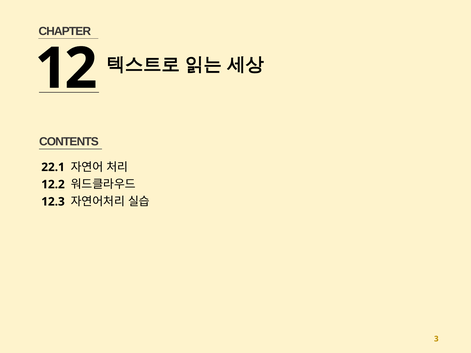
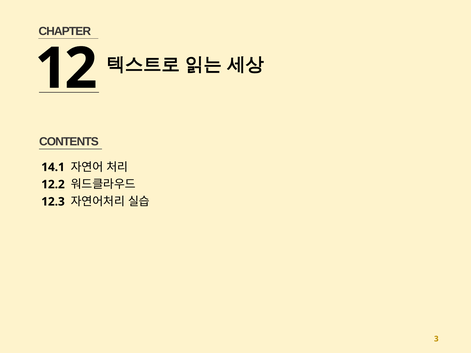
22.1: 22.1 -> 14.1
